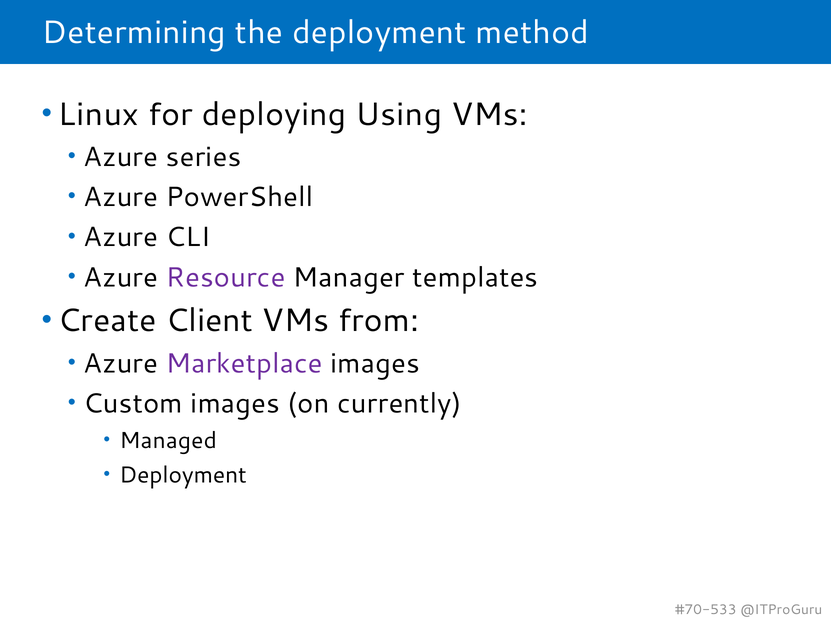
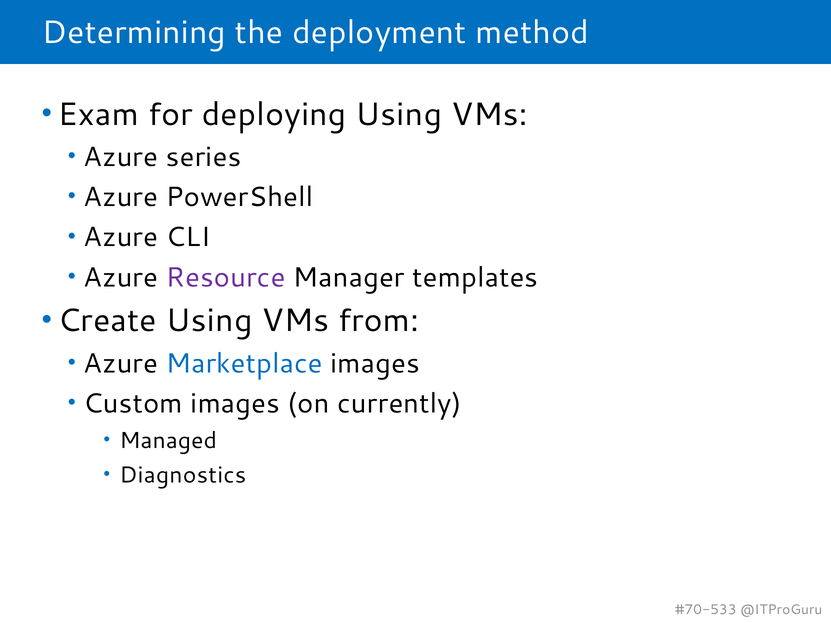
Linux: Linux -> Exam
Create Client: Client -> Using
Marketplace colour: purple -> blue
Deployment at (183, 475): Deployment -> Diagnostics
